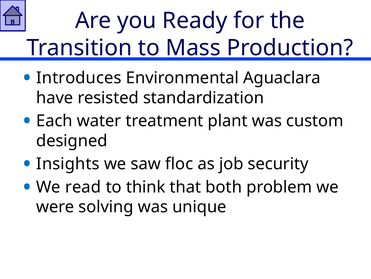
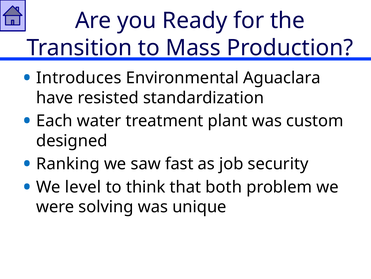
Insights: Insights -> Ranking
floc: floc -> fast
read: read -> level
